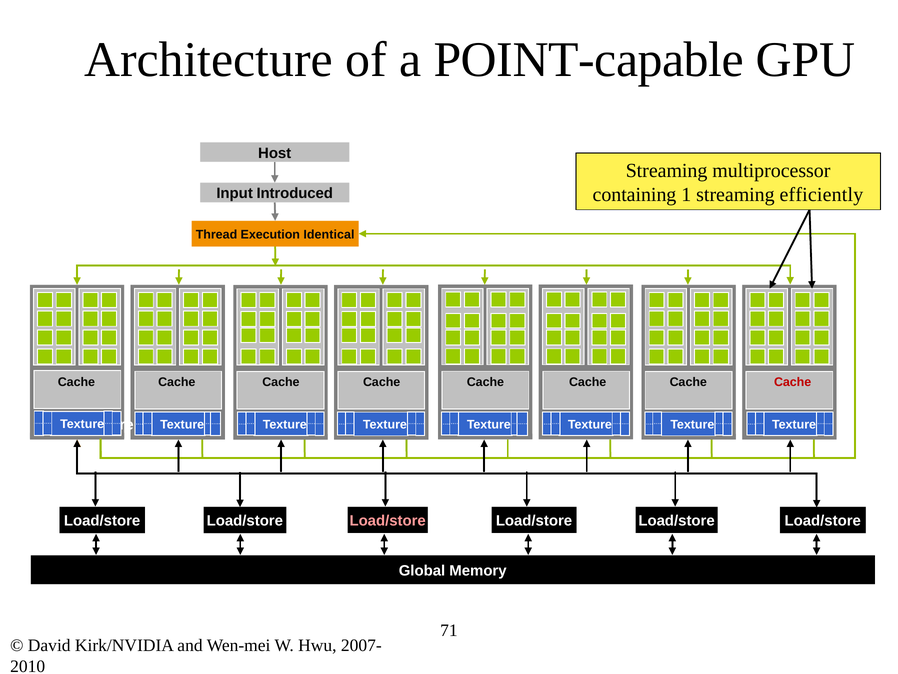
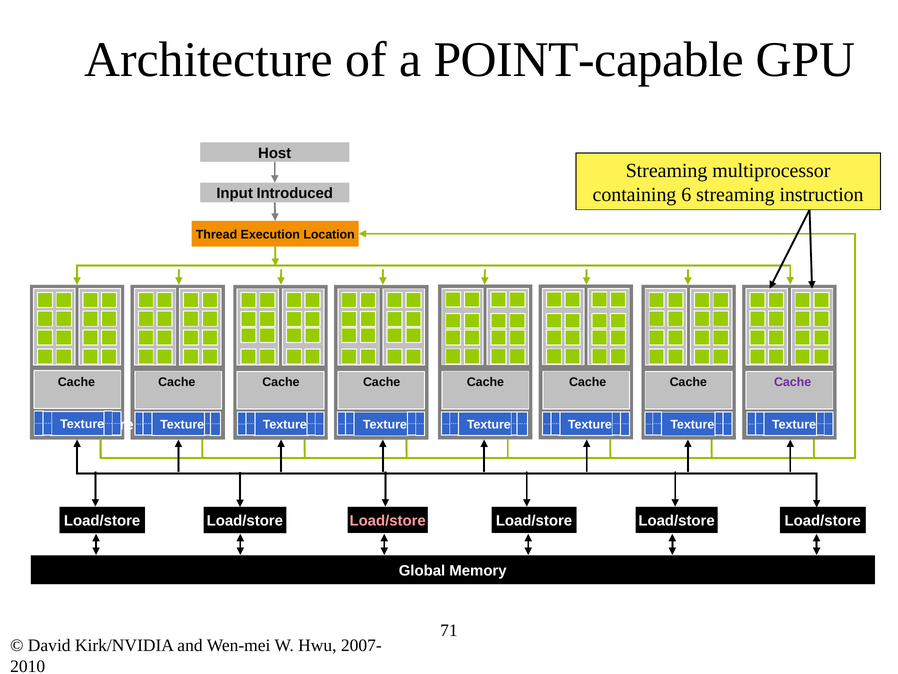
1: 1 -> 6
efficiently: efficiently -> instruction
Identical: Identical -> Location
Cache at (793, 382) colour: red -> purple
